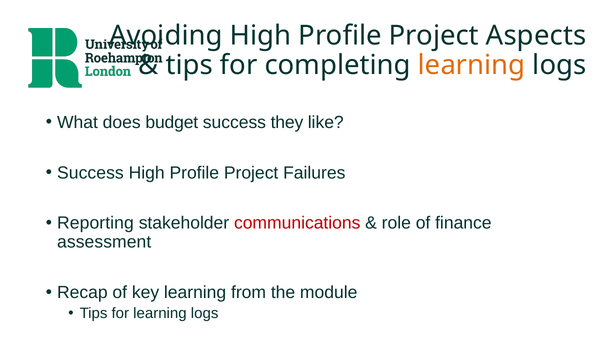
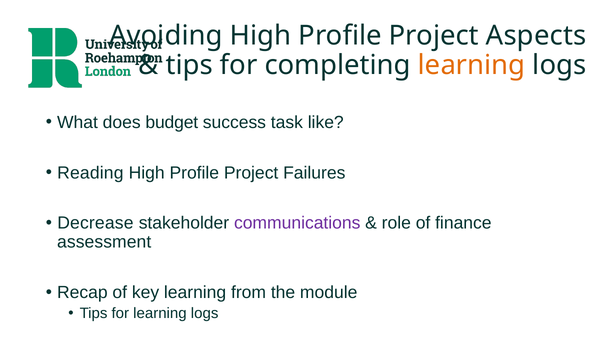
they: they -> task
Success at (90, 173): Success -> Reading
Reporting: Reporting -> Decrease
communications colour: red -> purple
